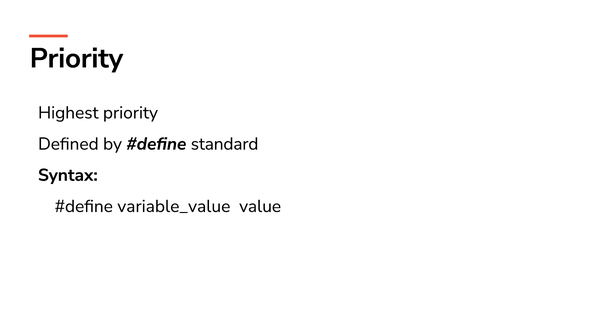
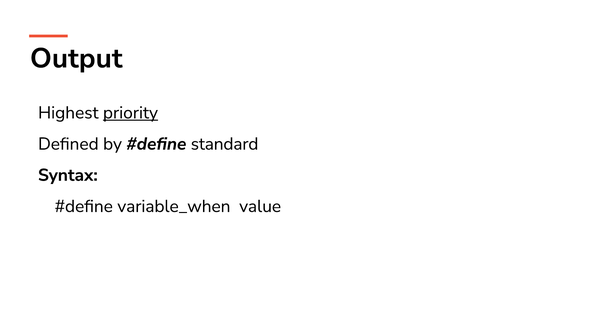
Priority at (76, 58): Priority -> Output
priority at (130, 113) underline: none -> present
variable_value: variable_value -> variable_when
